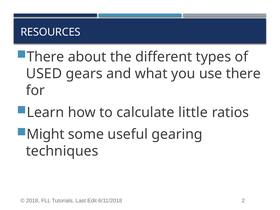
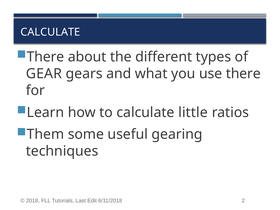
RESOURCES at (50, 32): RESOURCES -> CALCULATE
USED: USED -> GEAR
Might: Might -> Them
